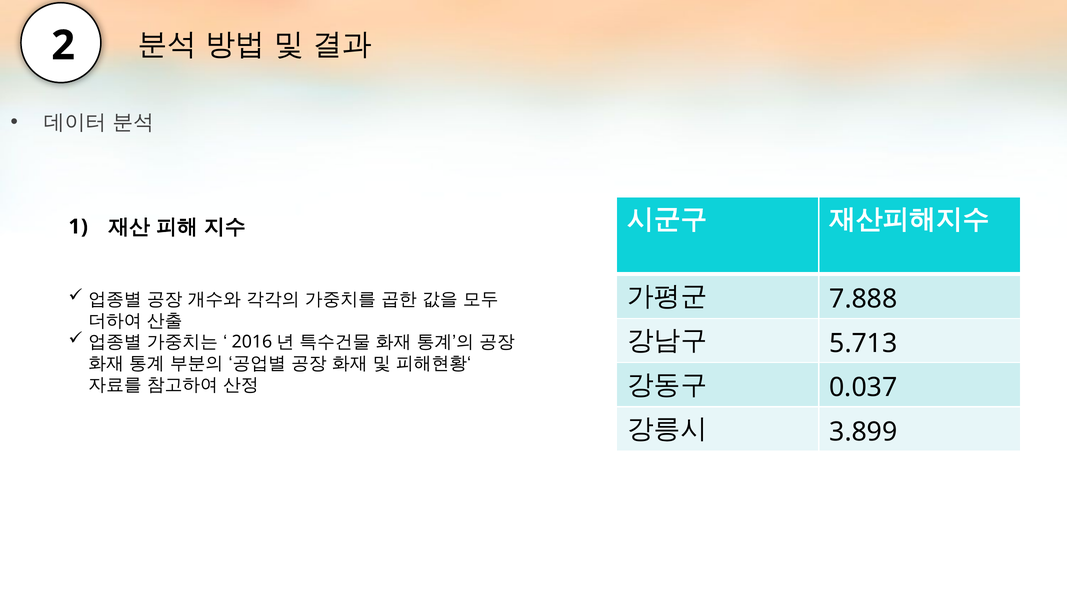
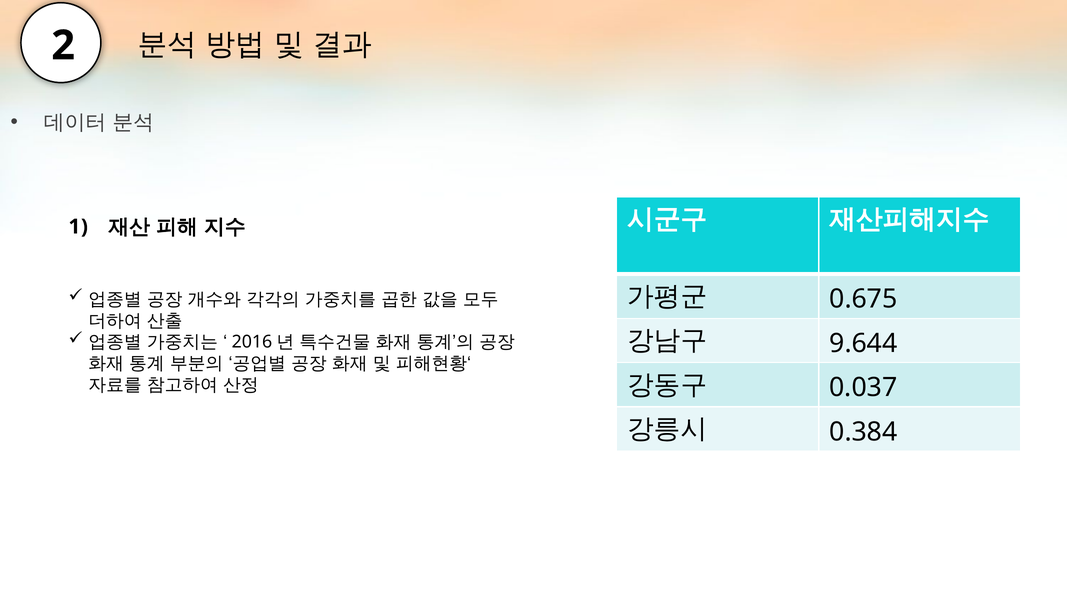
7.888: 7.888 -> 0.675
5.713: 5.713 -> 9.644
3.899: 3.899 -> 0.384
